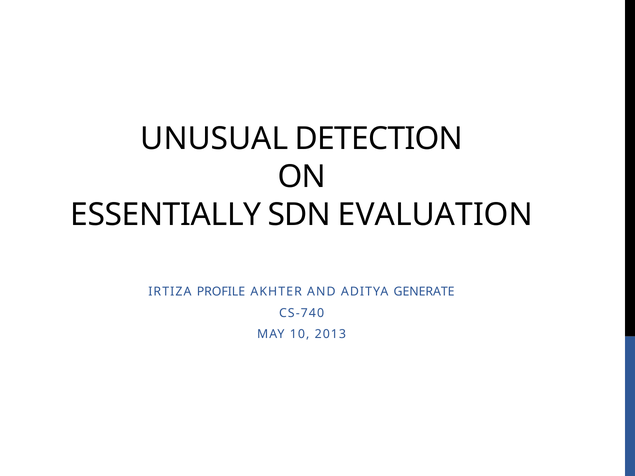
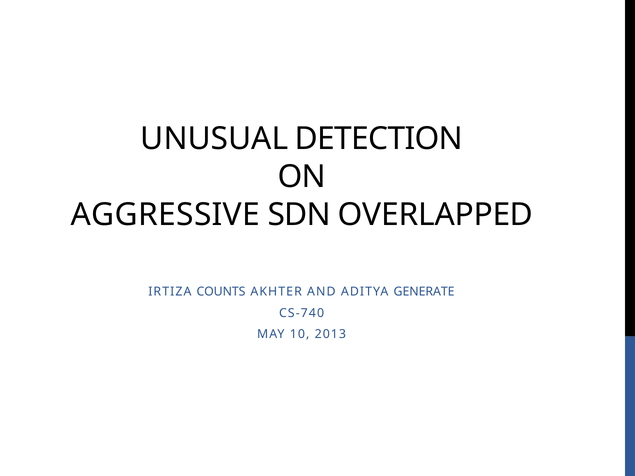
ESSENTIALLY: ESSENTIALLY -> AGGRESSIVE
EVALUATION: EVALUATION -> OVERLAPPED
PROFILE: PROFILE -> COUNTS
